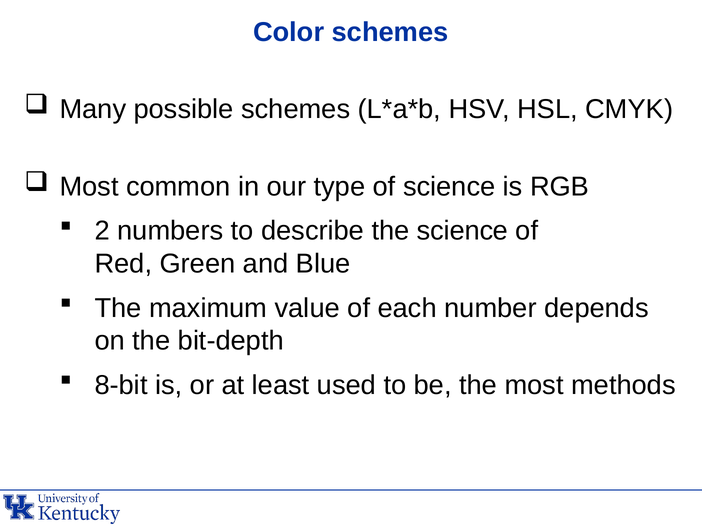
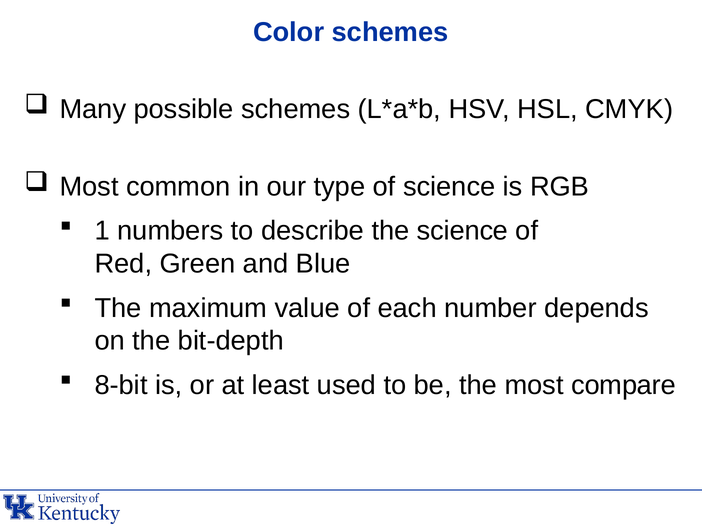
2: 2 -> 1
methods: methods -> compare
